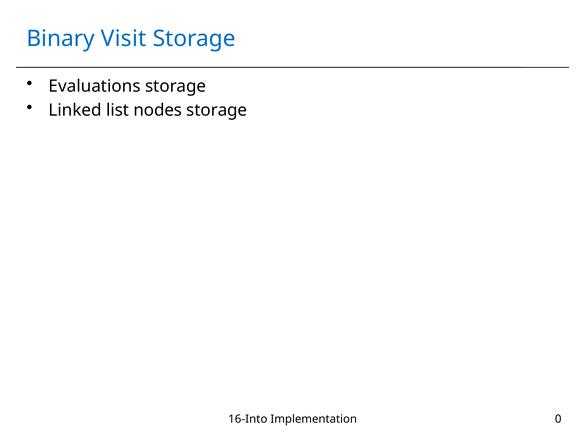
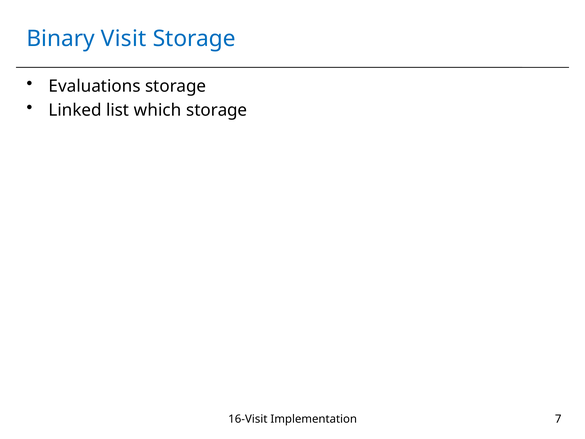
nodes: nodes -> which
16-Into: 16-Into -> 16-Visit
0: 0 -> 7
